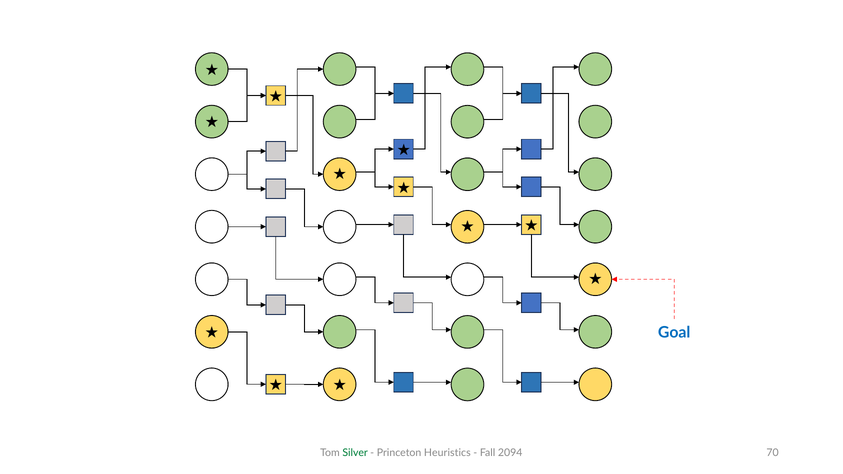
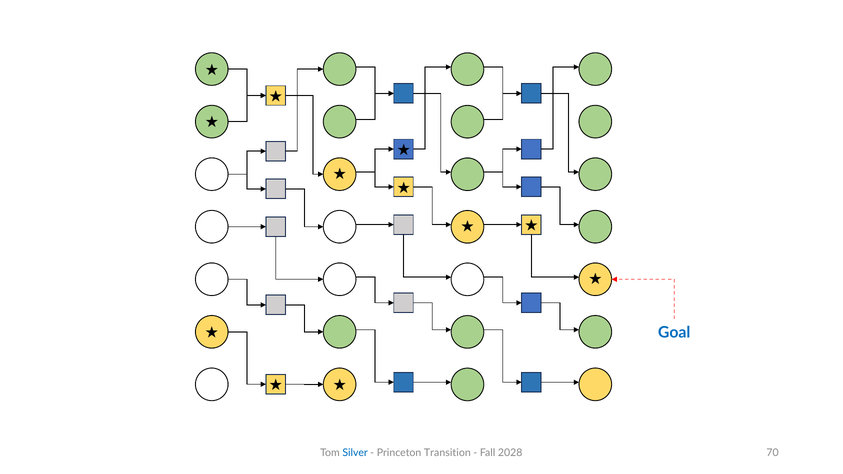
Silver colour: green -> blue
Heuristics: Heuristics -> Transition
2094: 2094 -> 2028
